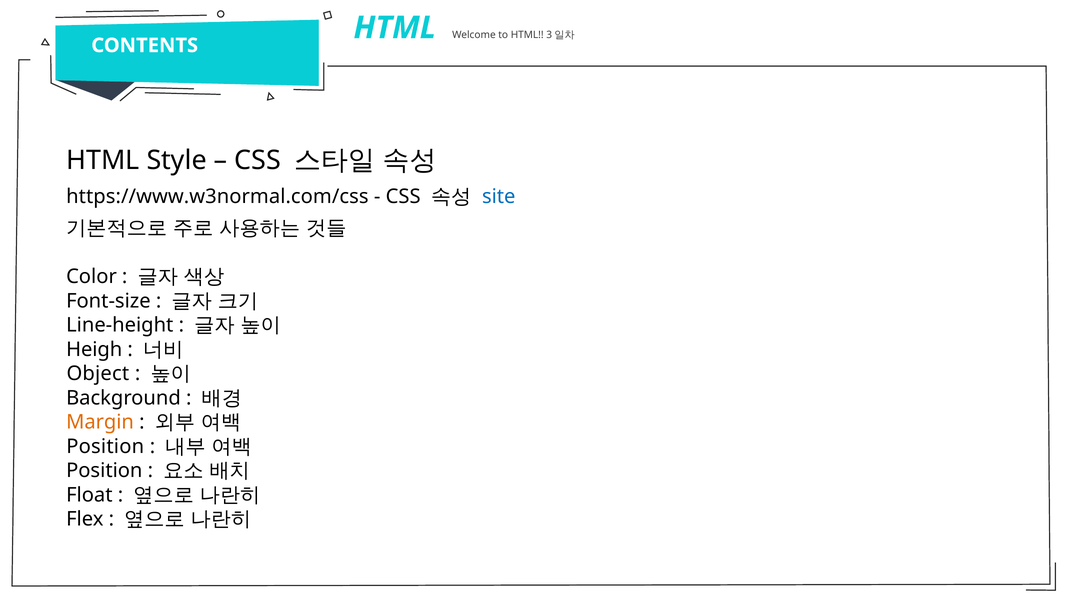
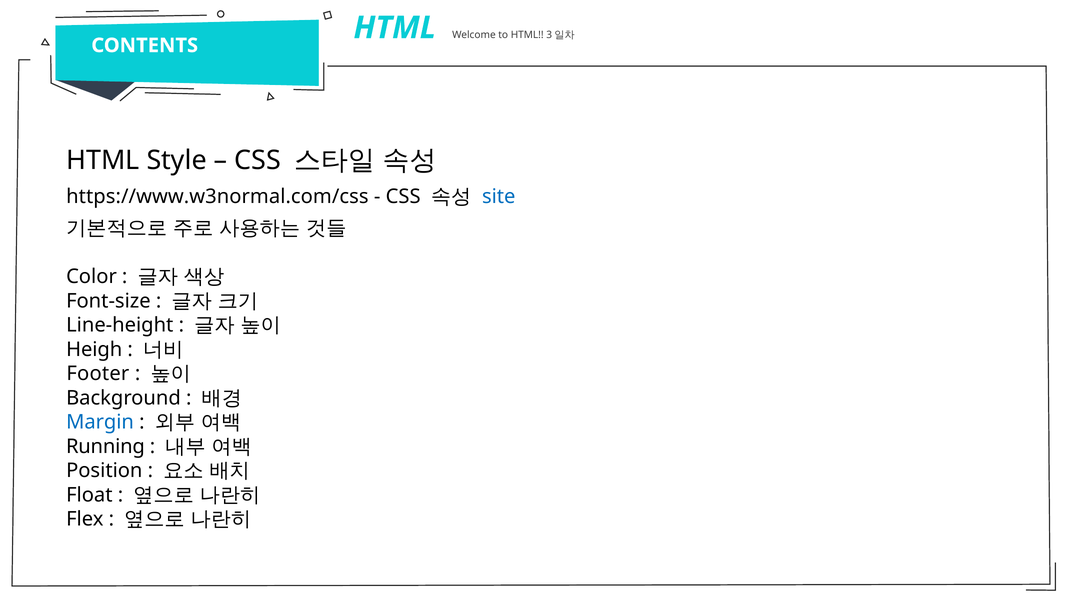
Object: Object -> Footer
Margin colour: orange -> blue
Position at (105, 446): Position -> Running
